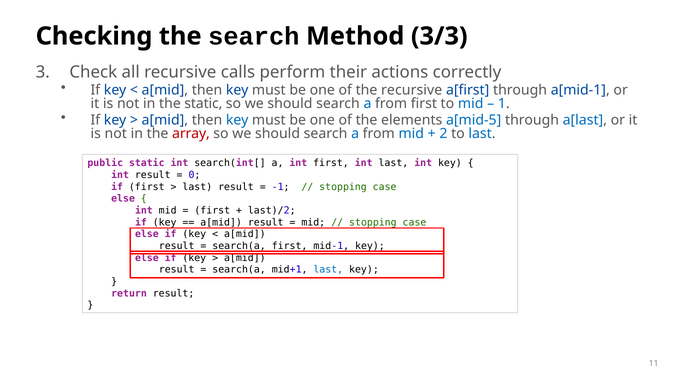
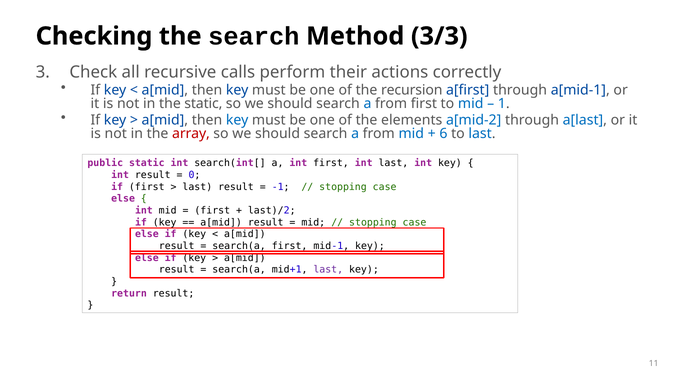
the recursive: recursive -> recursion
a[mid-5: a[mid-5 -> a[mid-2
2: 2 -> 6
last at (328, 270) colour: blue -> purple
